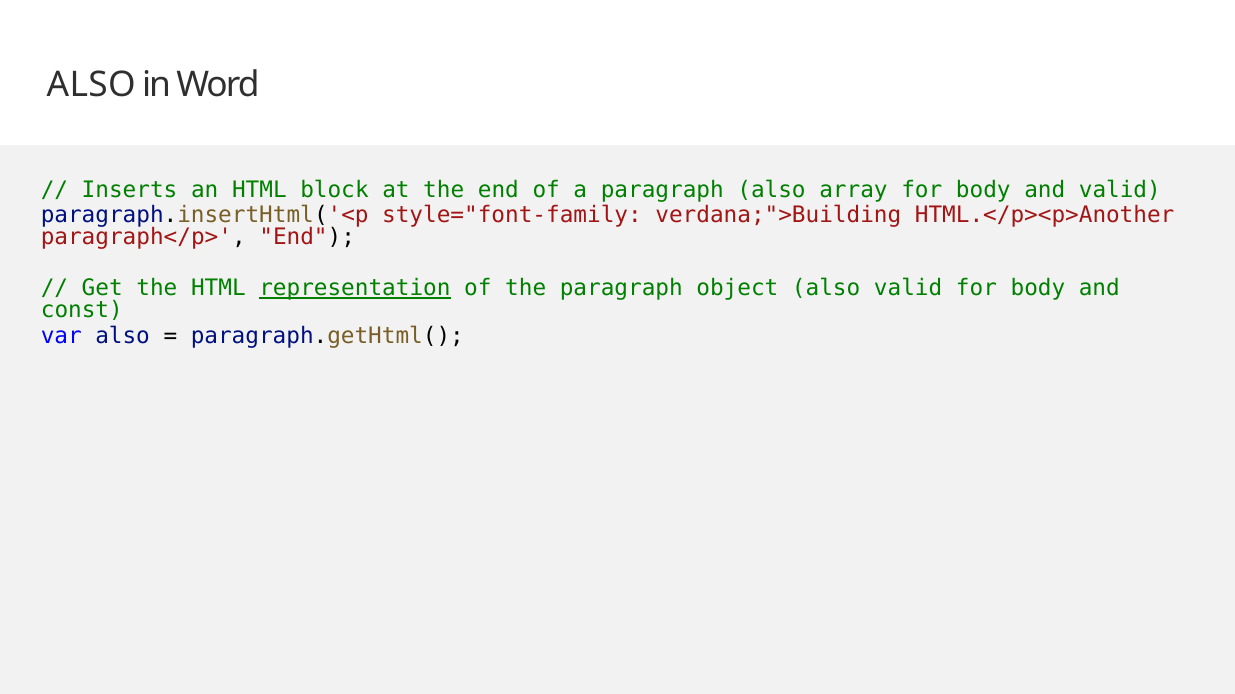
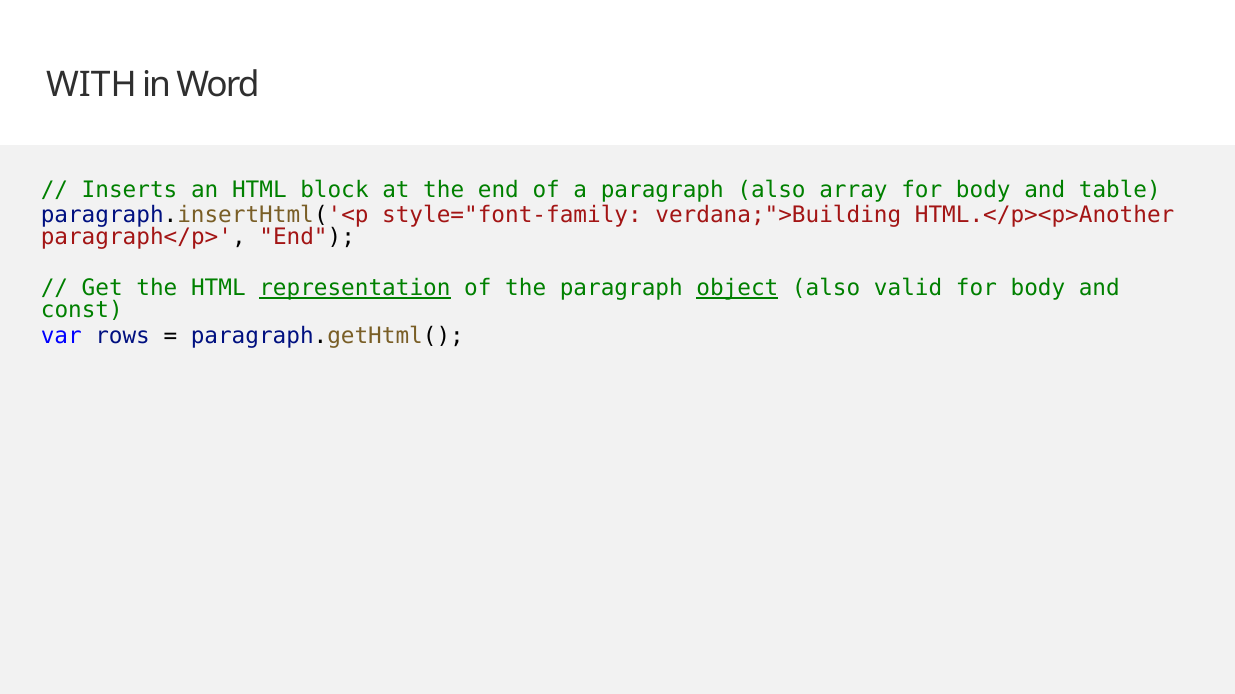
ALSO at (91, 84): ALSO -> WITH
and valid: valid -> table
object underline: none -> present
var also: also -> rows
